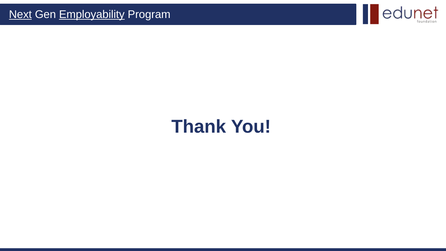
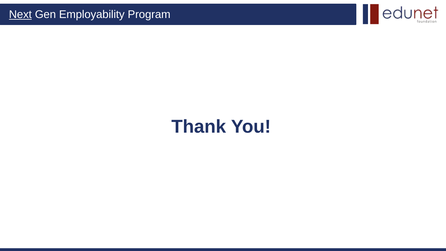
Employability underline: present -> none
